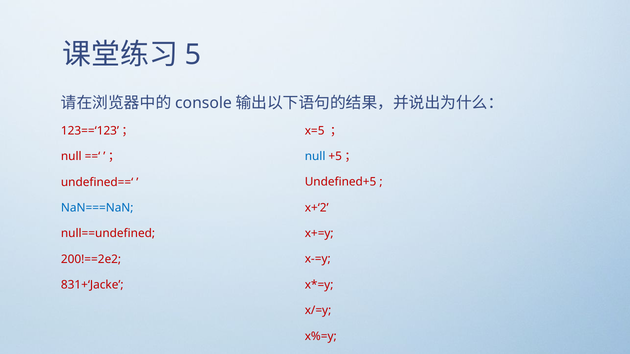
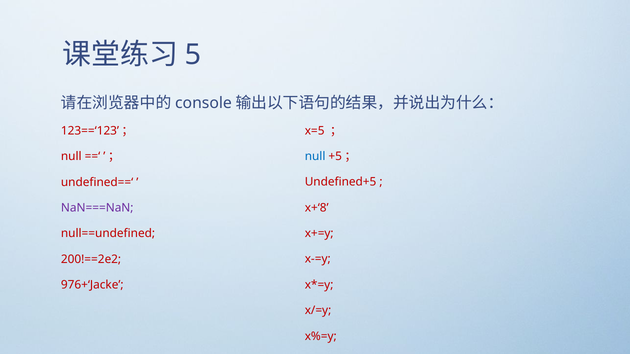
x+‘2: x+‘2 -> x+‘8
NaN===NaN colour: blue -> purple
831+‘Jacke: 831+‘Jacke -> 976+‘Jacke
